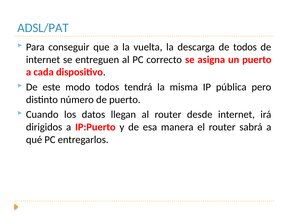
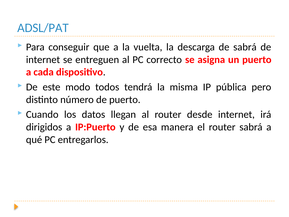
de todos: todos -> sabrá
